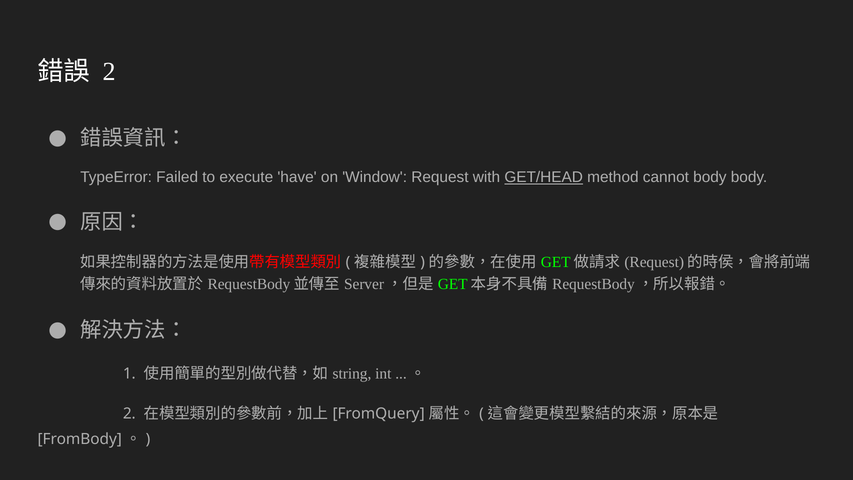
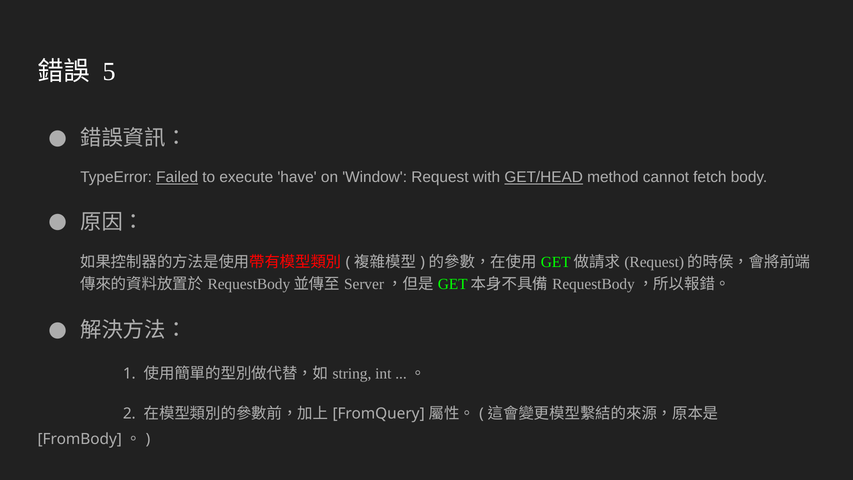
2 at (109, 72): 2 -> 5
Failed underline: none -> present
cannot body: body -> fetch
